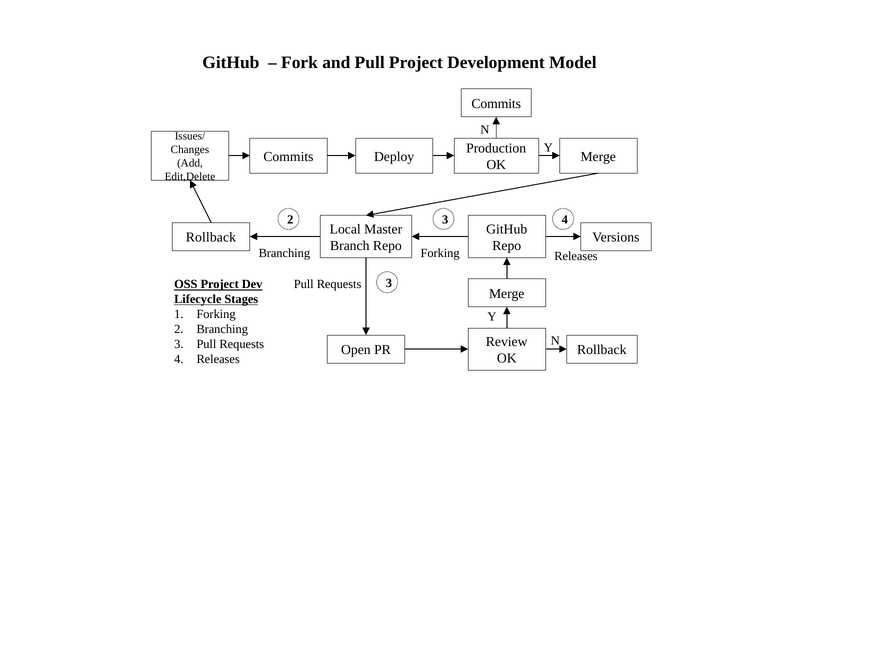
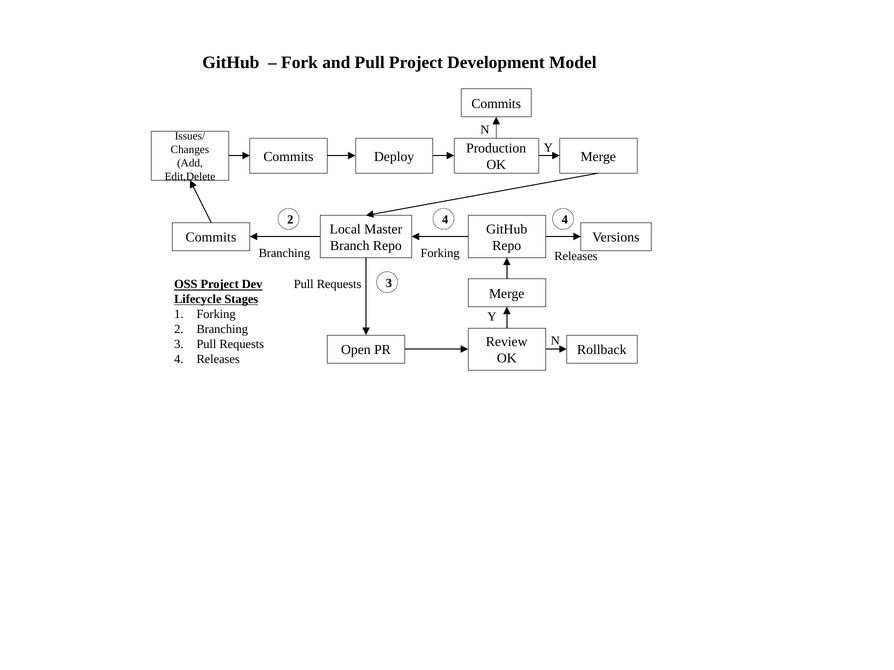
2 3: 3 -> 4
Rollback at (211, 238): Rollback -> Commits
